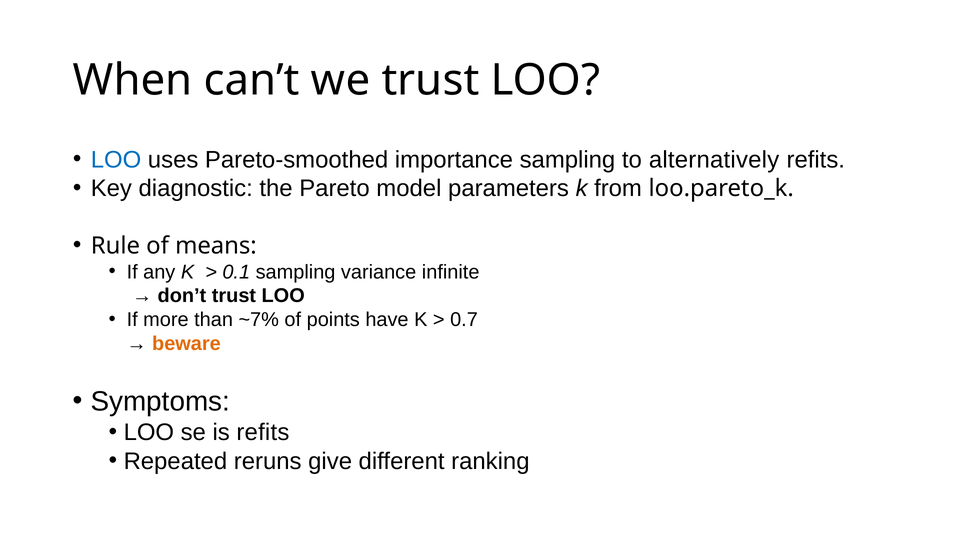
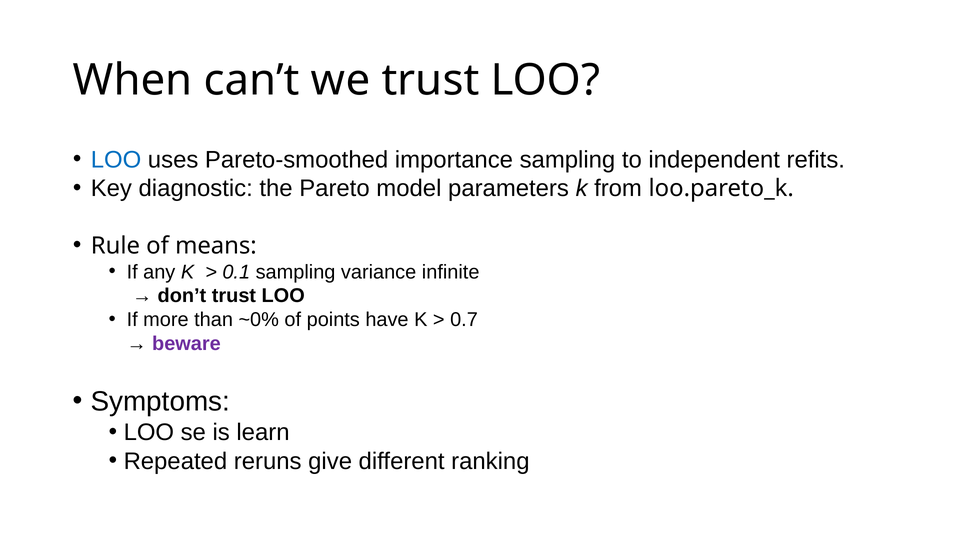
alternatively: alternatively -> independent
~7%: ~7% -> ~0%
beware colour: orange -> purple
is refits: refits -> learn
